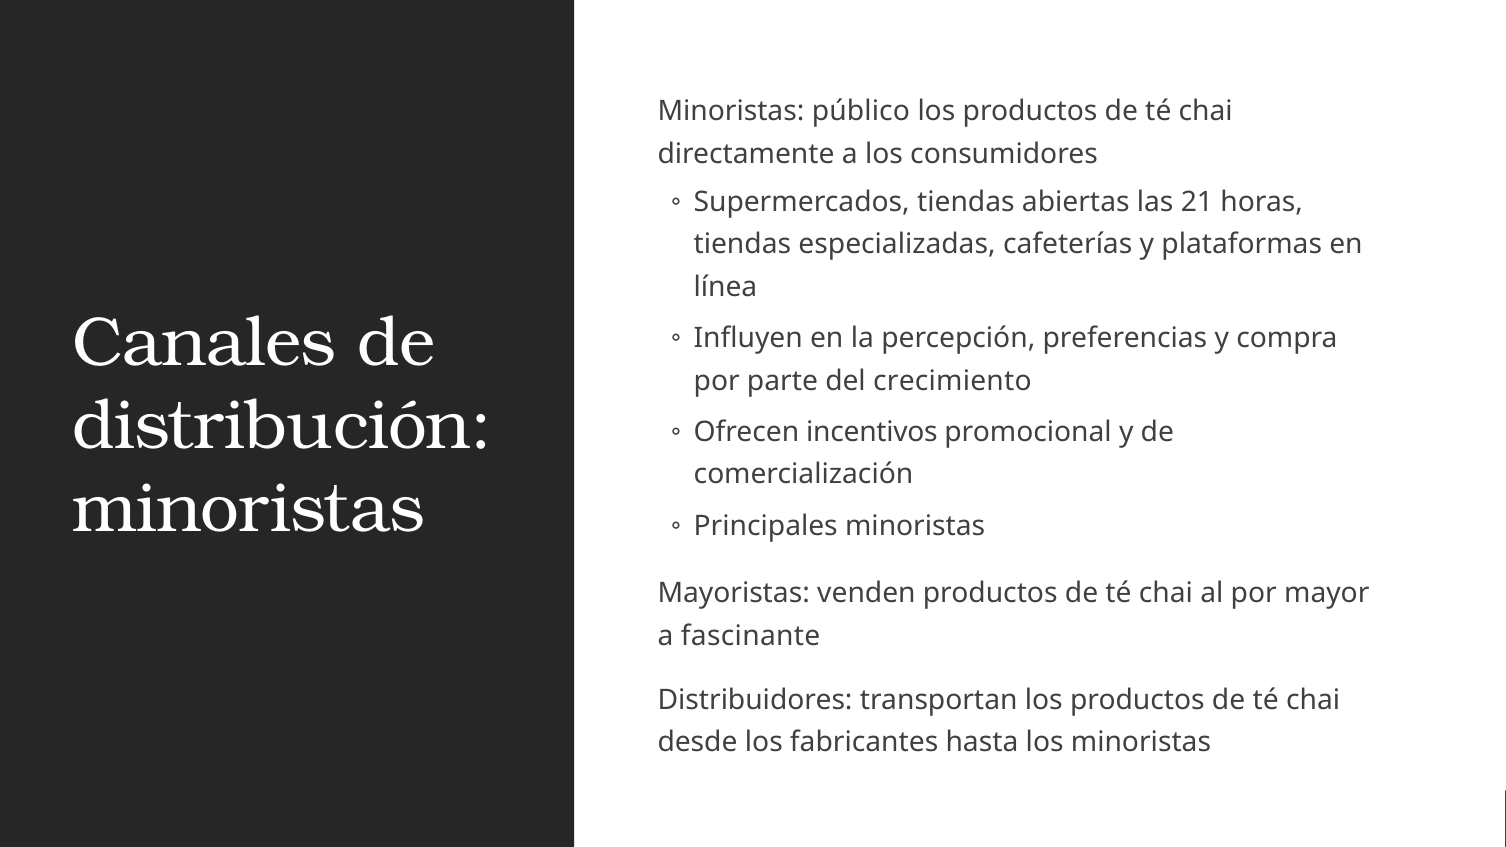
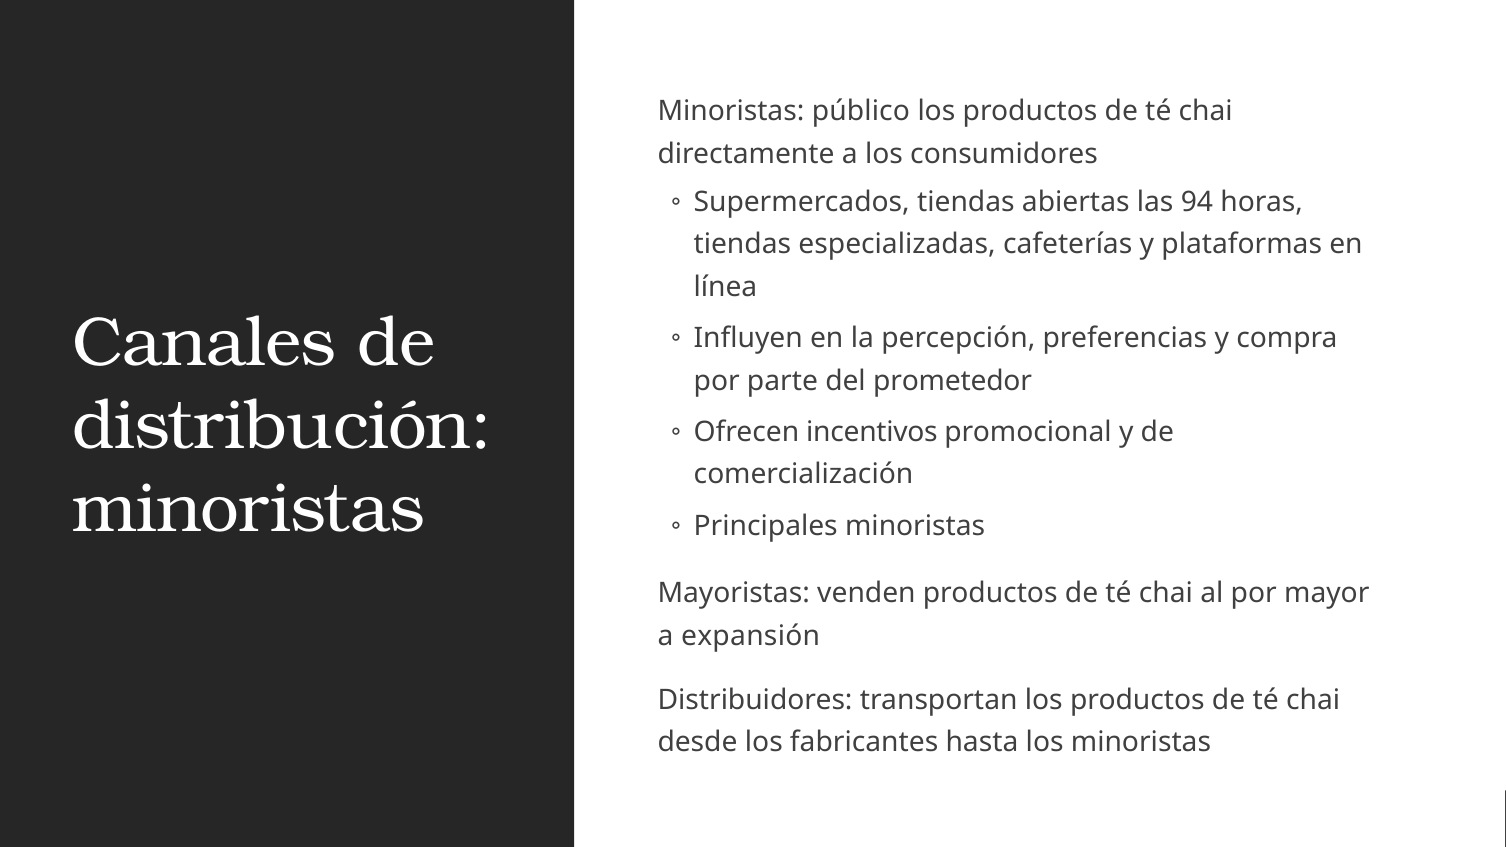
21: 21 -> 94
crecimiento: crecimiento -> prometedor
fascinante: fascinante -> expansión
